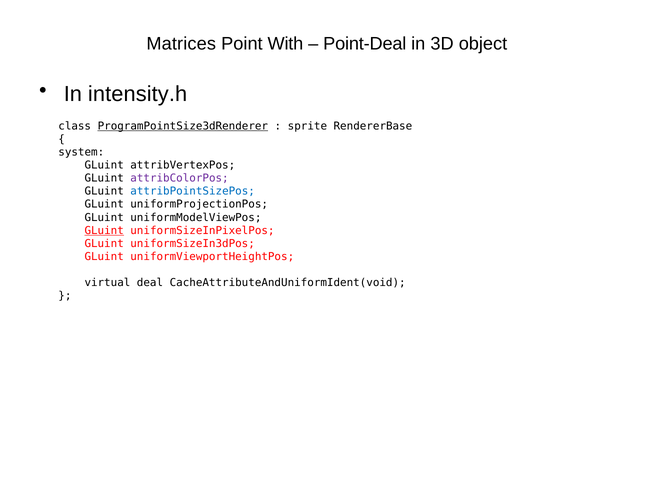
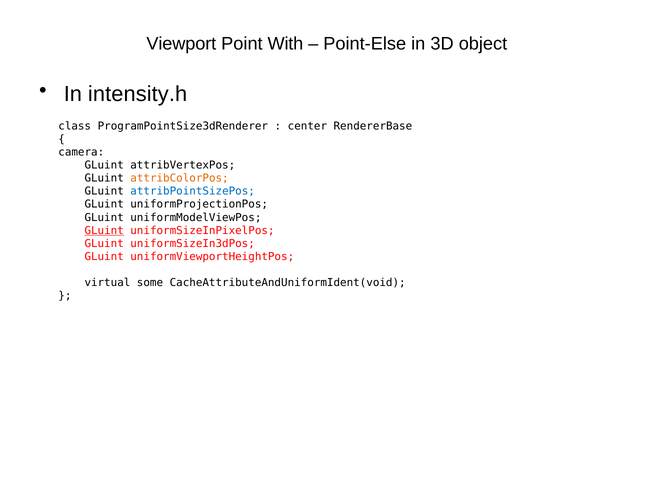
Matrices: Matrices -> Viewport
Point-Deal: Point-Deal -> Point-Else
ProgramPointSize3dRenderer underline: present -> none
sprite: sprite -> center
system: system -> camera
attribColorPos colour: purple -> orange
deal: deal -> some
